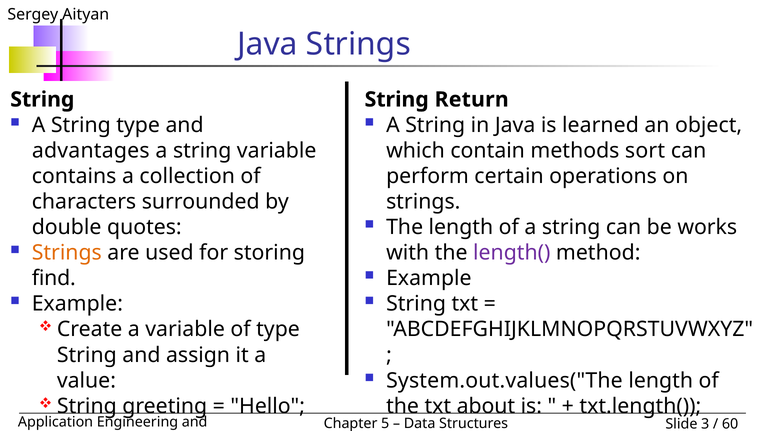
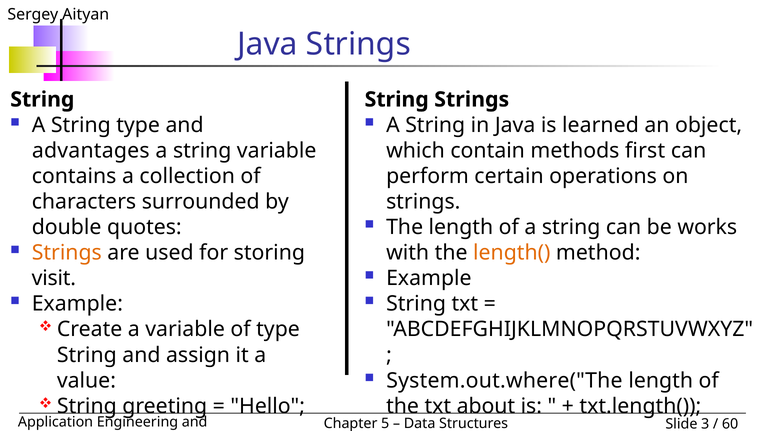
String Return: Return -> Strings
sort: sort -> first
length( colour: purple -> orange
find: find -> visit
System.out.values("The: System.out.values("The -> System.out.where("The
